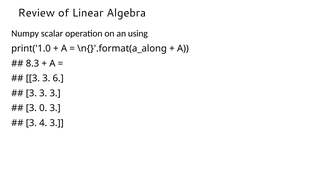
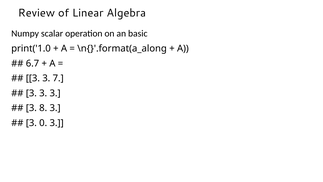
using: using -> basic
8.3: 8.3 -> 6.7
6: 6 -> 7
0: 0 -> 8
4: 4 -> 0
